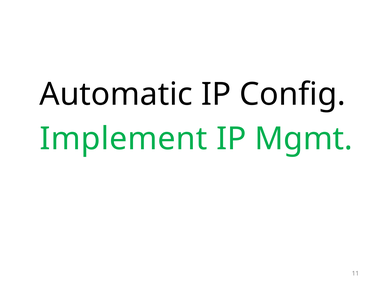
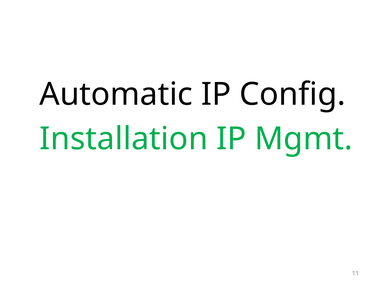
Implement: Implement -> Installation
